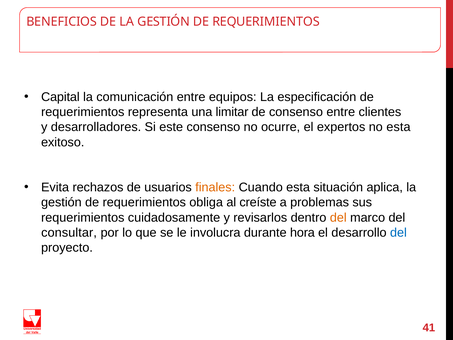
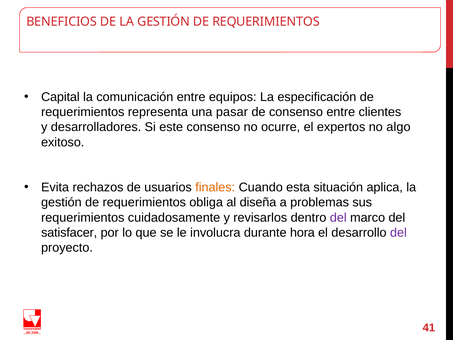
limitar: limitar -> pasar
no esta: esta -> algo
creíste: creíste -> diseña
del at (338, 217) colour: orange -> purple
consultar: consultar -> satisfacer
del at (398, 233) colour: blue -> purple
